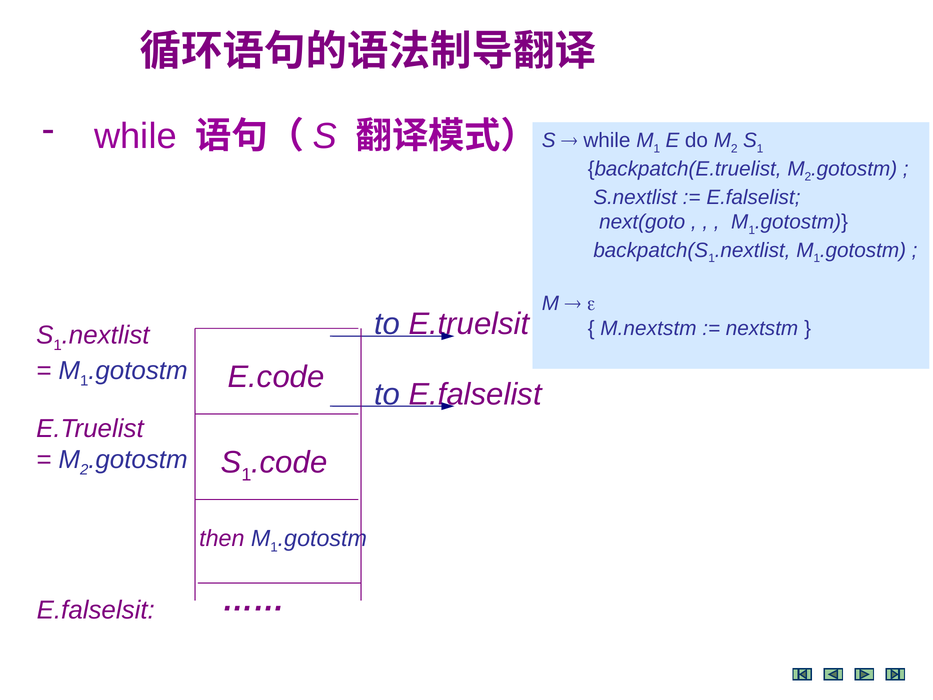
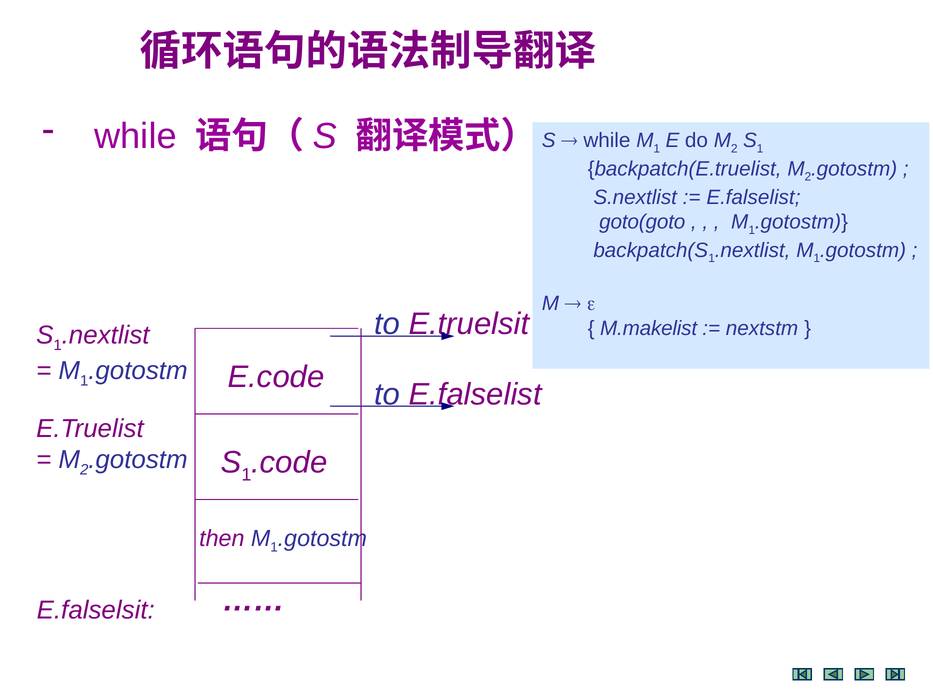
next(goto: next(goto -> goto(goto
M.nextstm: M.nextstm -> M.makelist
